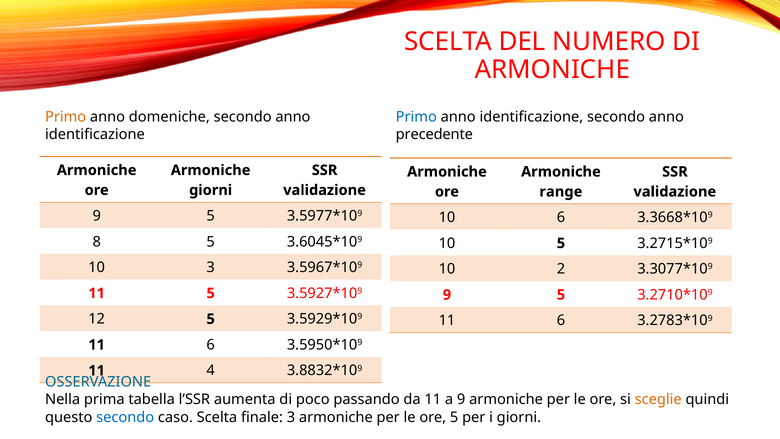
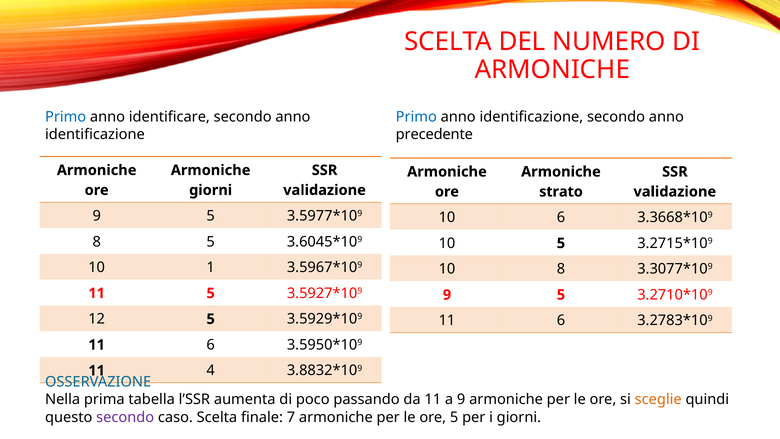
Primo at (66, 117) colour: orange -> blue
domeniche: domeniche -> identificare
range: range -> strato
10 3: 3 -> 1
10 2: 2 -> 8
secondo at (125, 417) colour: blue -> purple
finale 3: 3 -> 7
